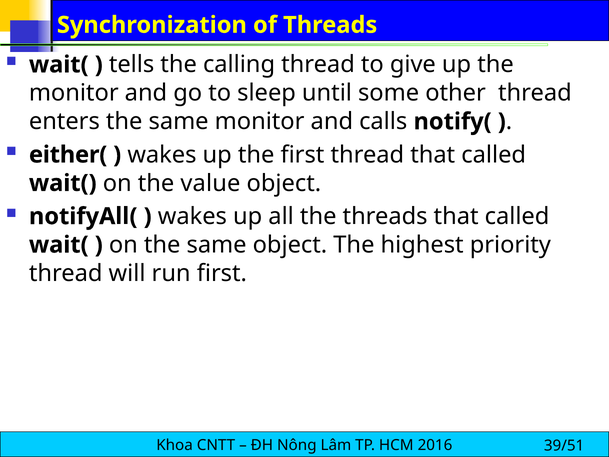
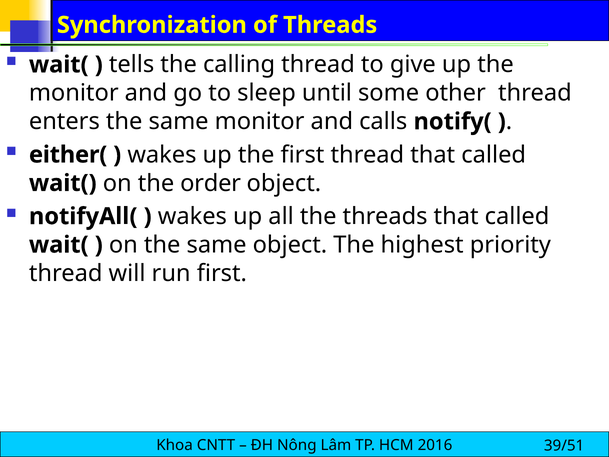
value: value -> order
